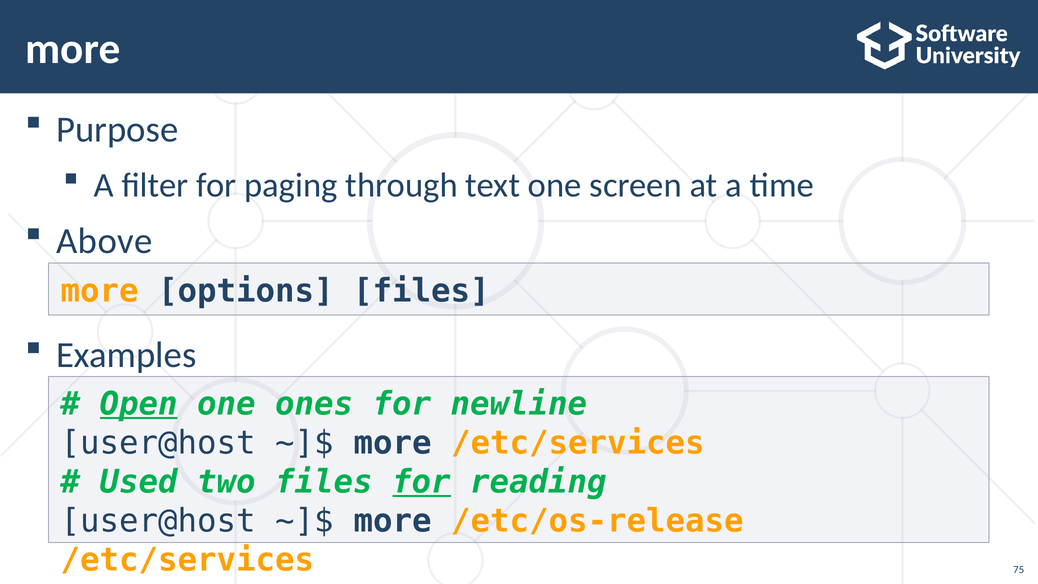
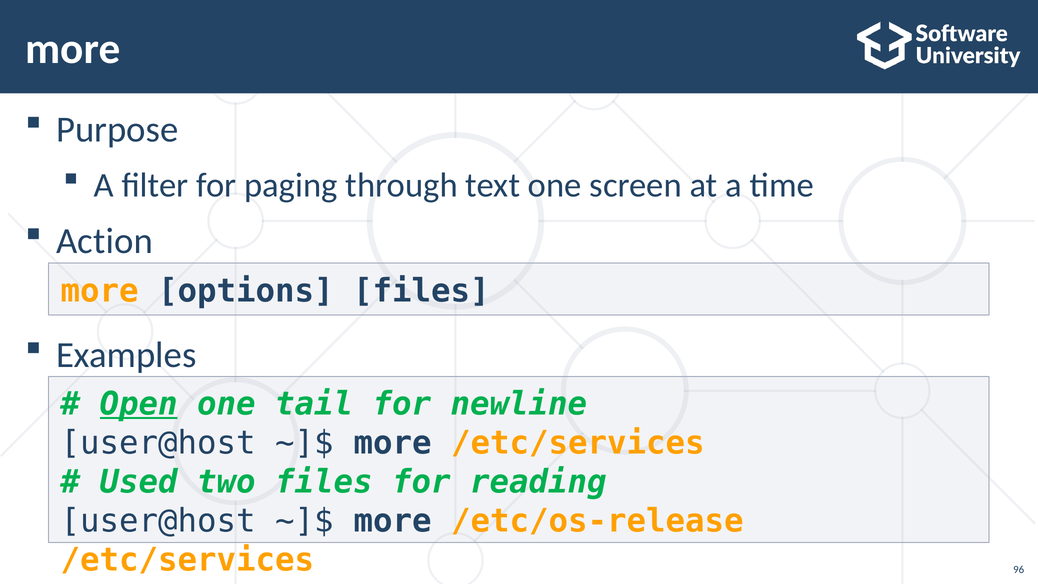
Above: Above -> Action
ones: ones -> tail
for at (422, 482) underline: present -> none
75: 75 -> 96
